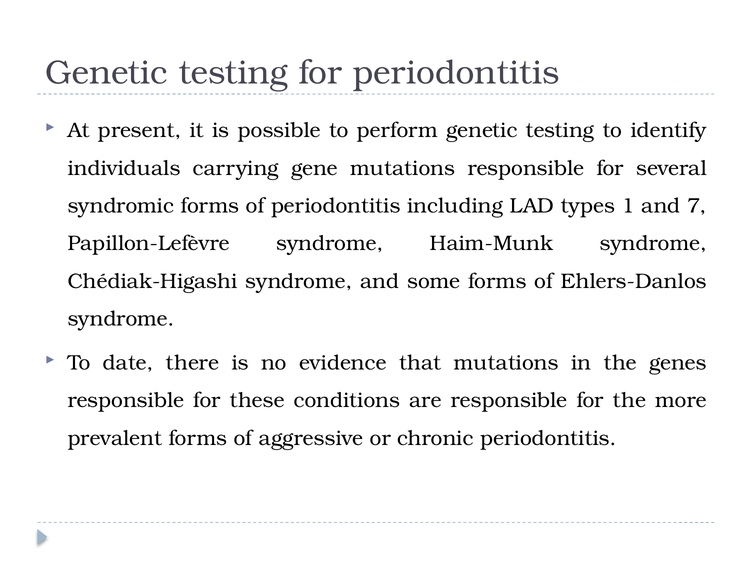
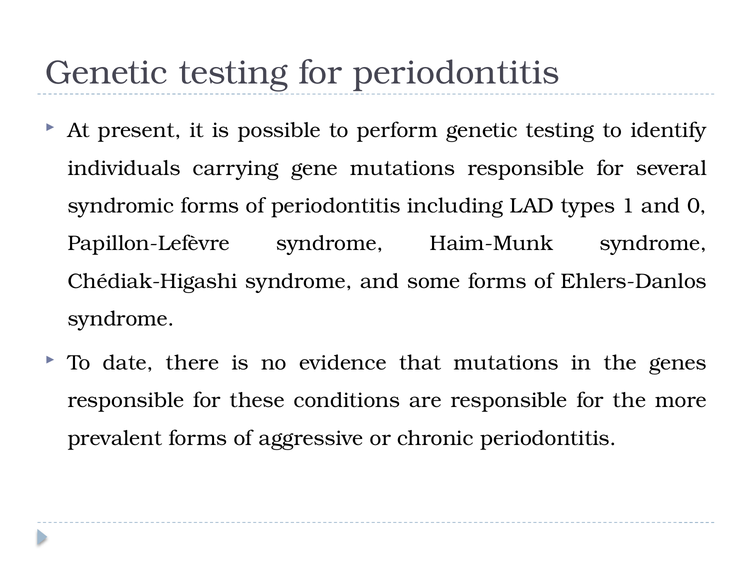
7: 7 -> 0
